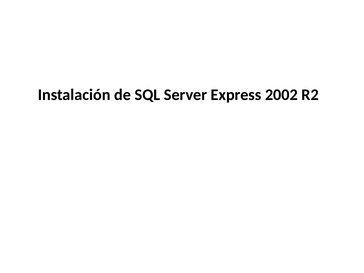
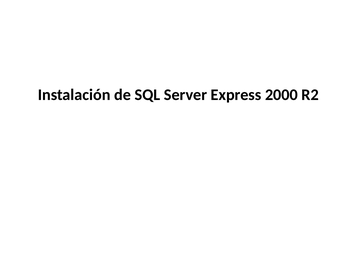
2002: 2002 -> 2000
